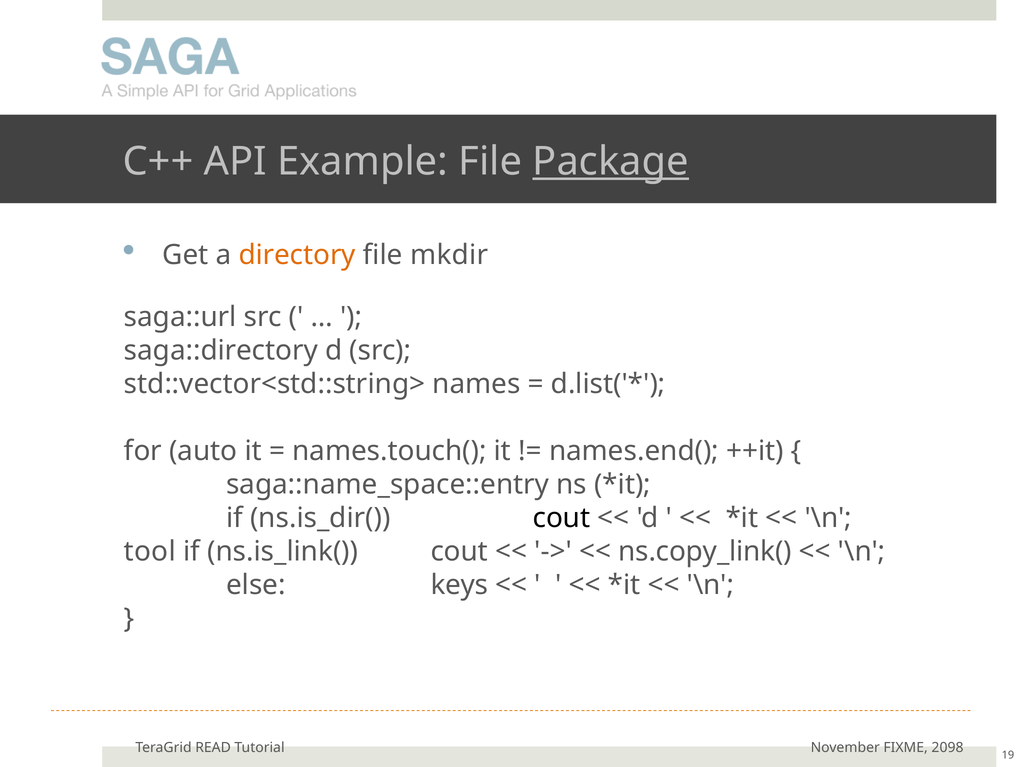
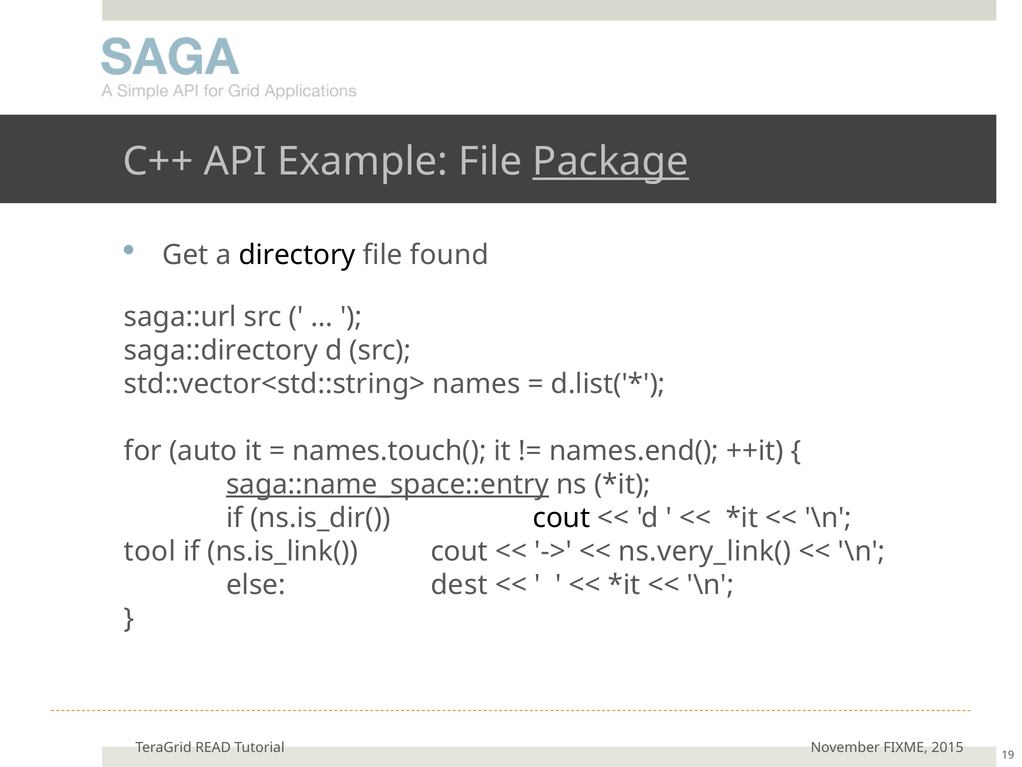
directory colour: orange -> black
mkdir: mkdir -> found
saga::name_space::entry underline: none -> present
ns.copy_link(: ns.copy_link( -> ns.very_link(
keys: keys -> dest
2098: 2098 -> 2015
